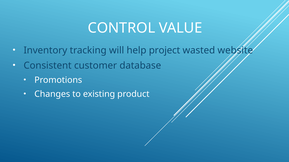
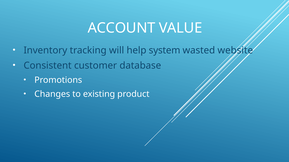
CONTROL: CONTROL -> ACCOUNT
project: project -> system
